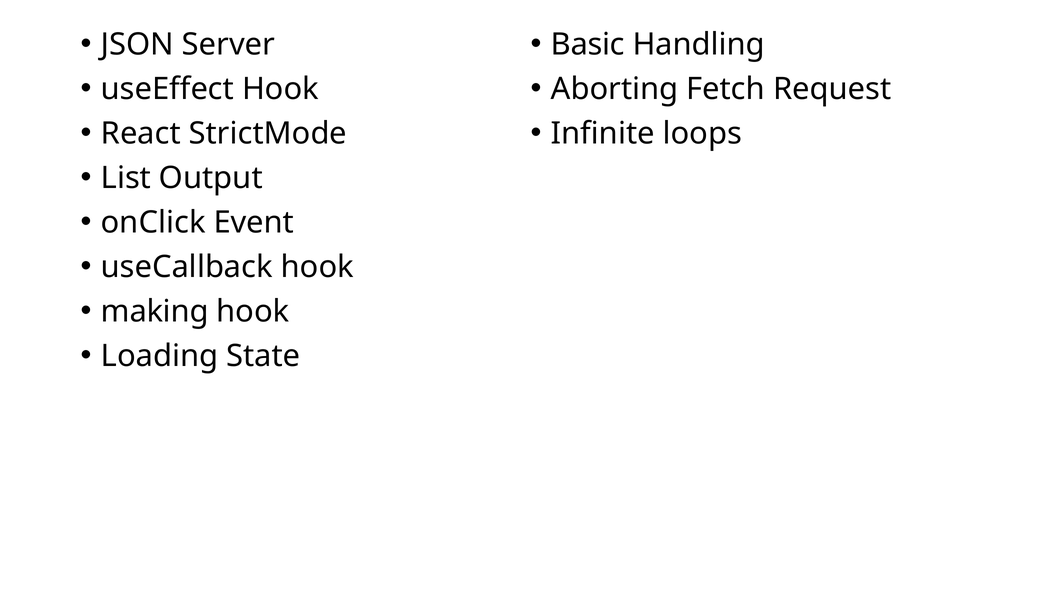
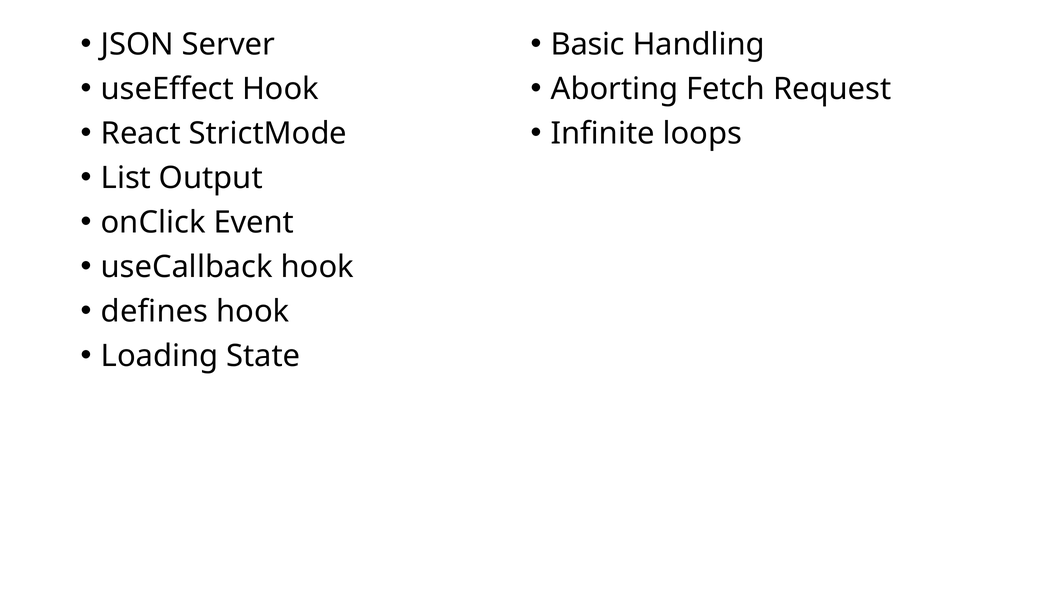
making: making -> defines
